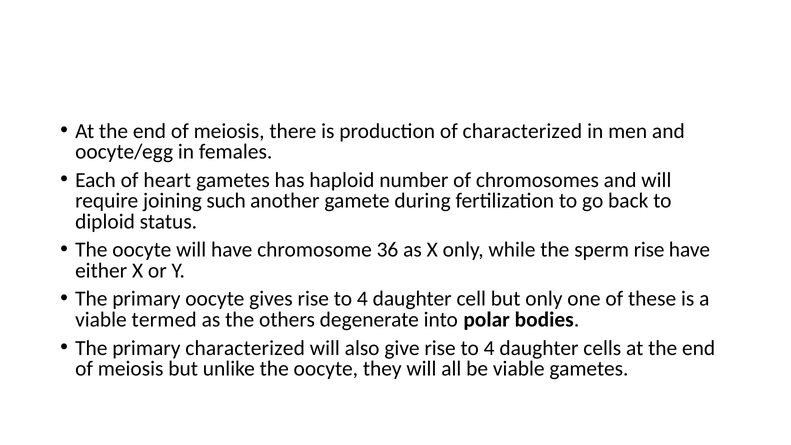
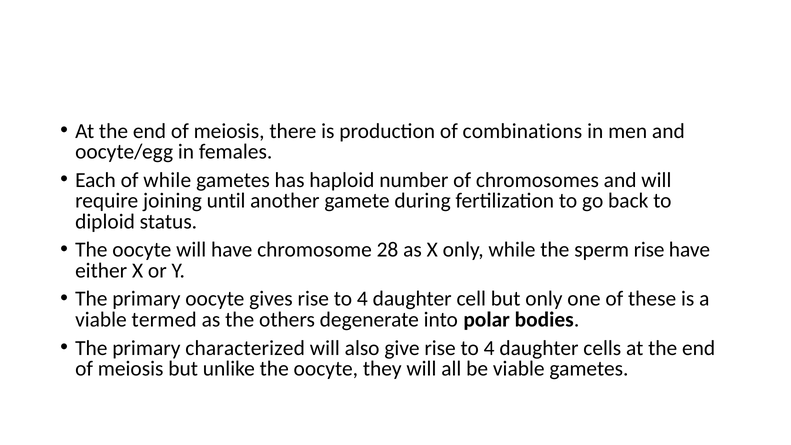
of characterized: characterized -> combinations
of heart: heart -> while
such: such -> until
36: 36 -> 28
